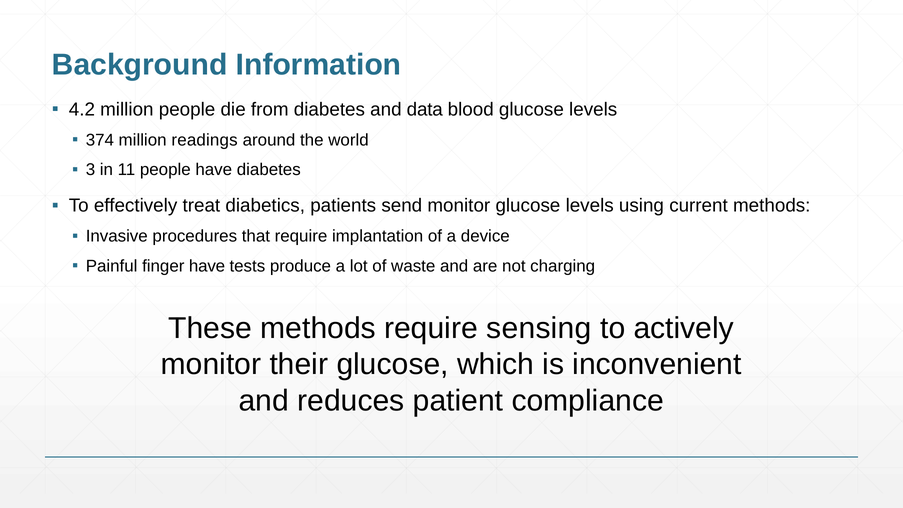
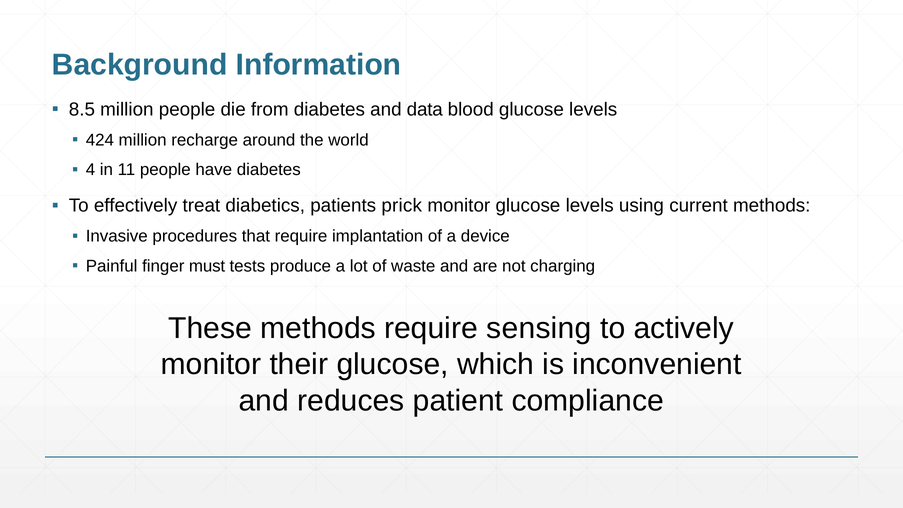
4.2: 4.2 -> 8.5
374: 374 -> 424
readings: readings -> recharge
3: 3 -> 4
send: send -> prick
finger have: have -> must
